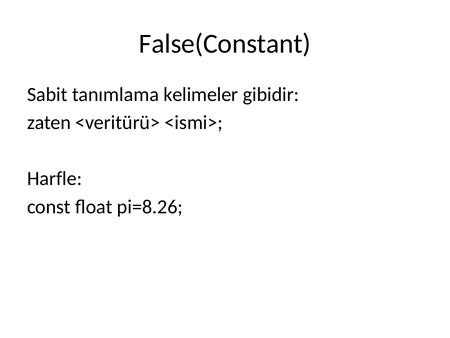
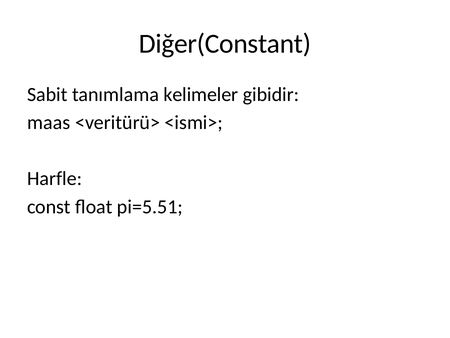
False(Constant: False(Constant -> Diğer(Constant
zaten: zaten -> maas
pi=8.26: pi=8.26 -> pi=5.51
